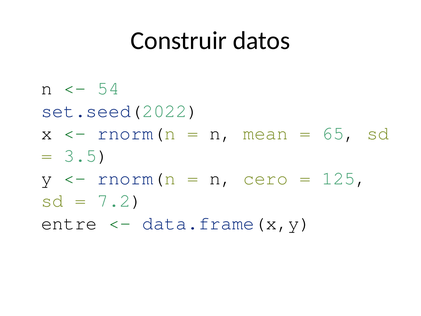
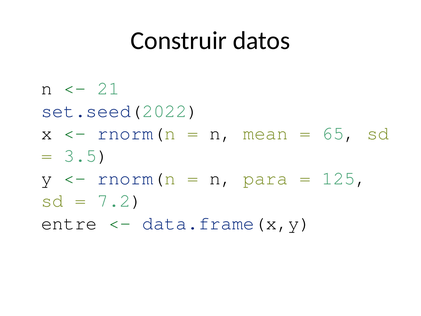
54: 54 -> 21
cero: cero -> para
